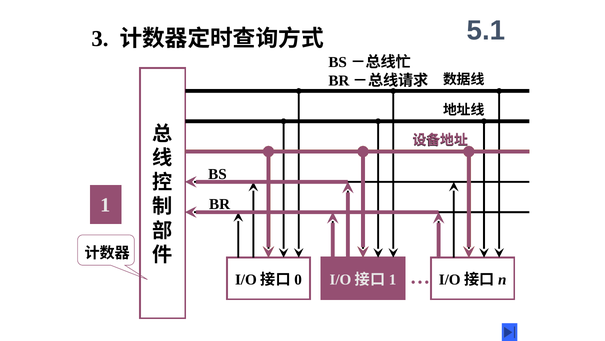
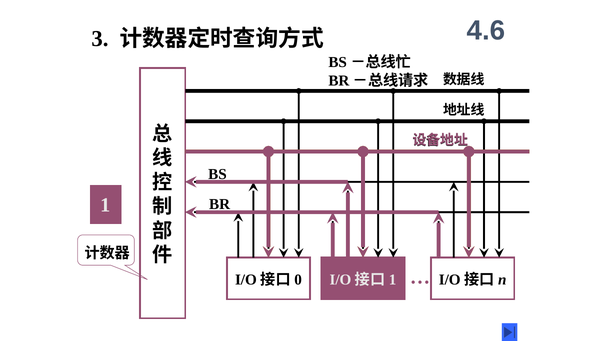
5.1: 5.1 -> 4.6
